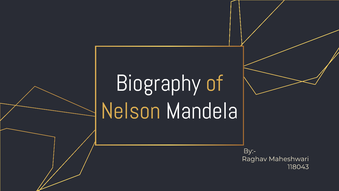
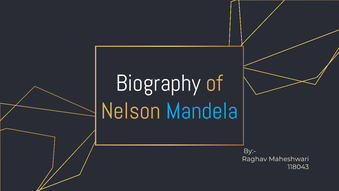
Mandela colour: white -> light blue
